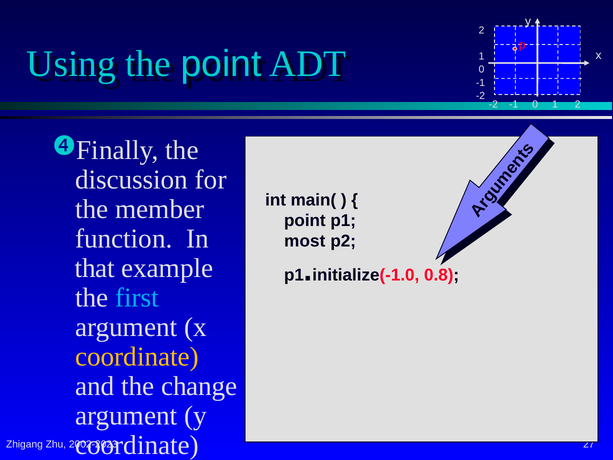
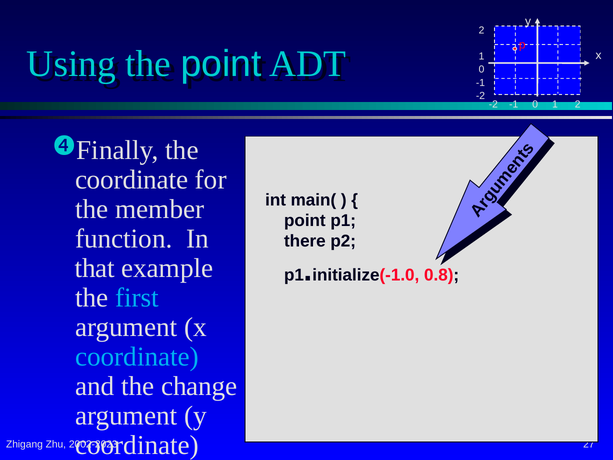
discussion at (132, 180): discussion -> coordinate
most: most -> there
coordinate at (137, 356) colour: yellow -> light blue
